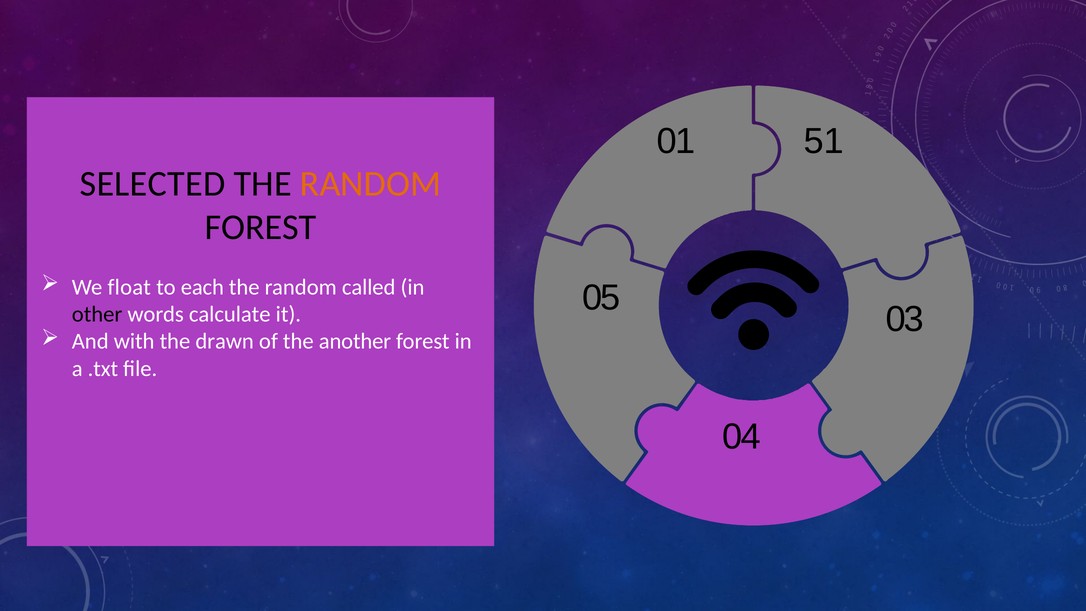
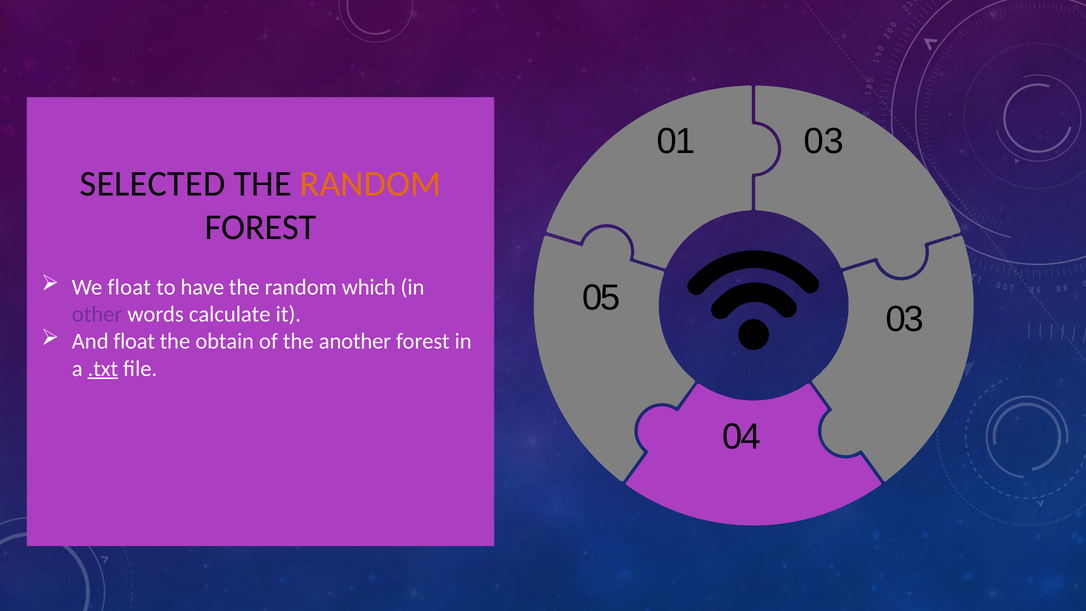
01 51: 51 -> 03
each: each -> have
called: called -> which
other colour: black -> purple
And with: with -> float
drawn: drawn -> obtain
.txt underline: none -> present
